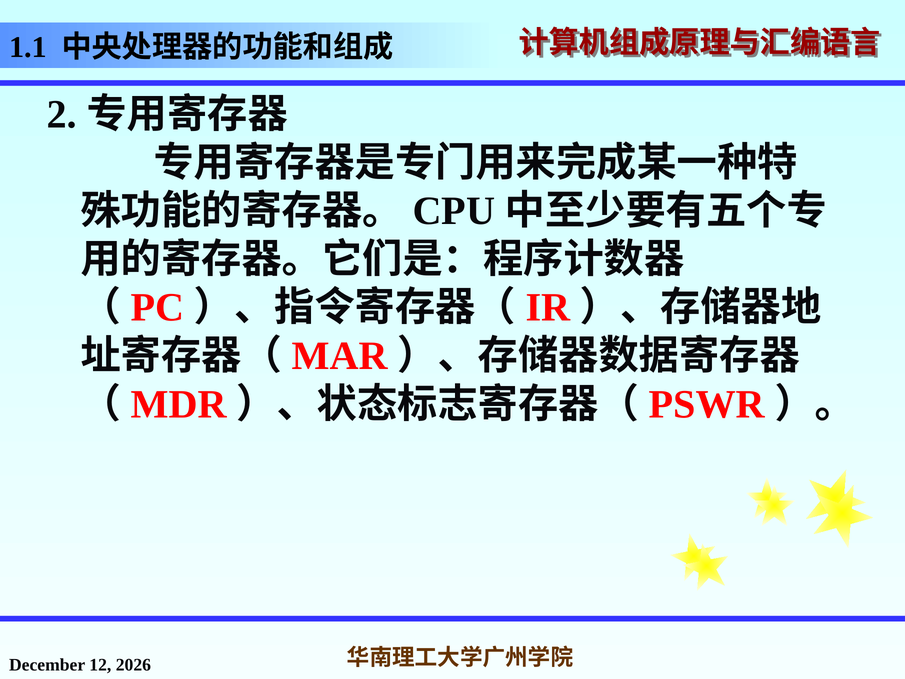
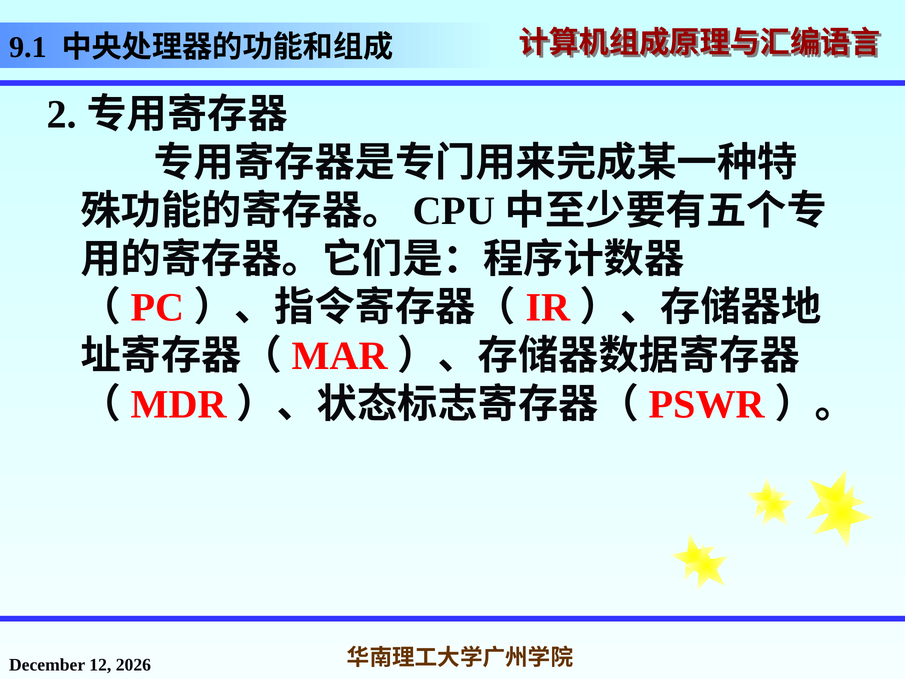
1.1: 1.1 -> 9.1
